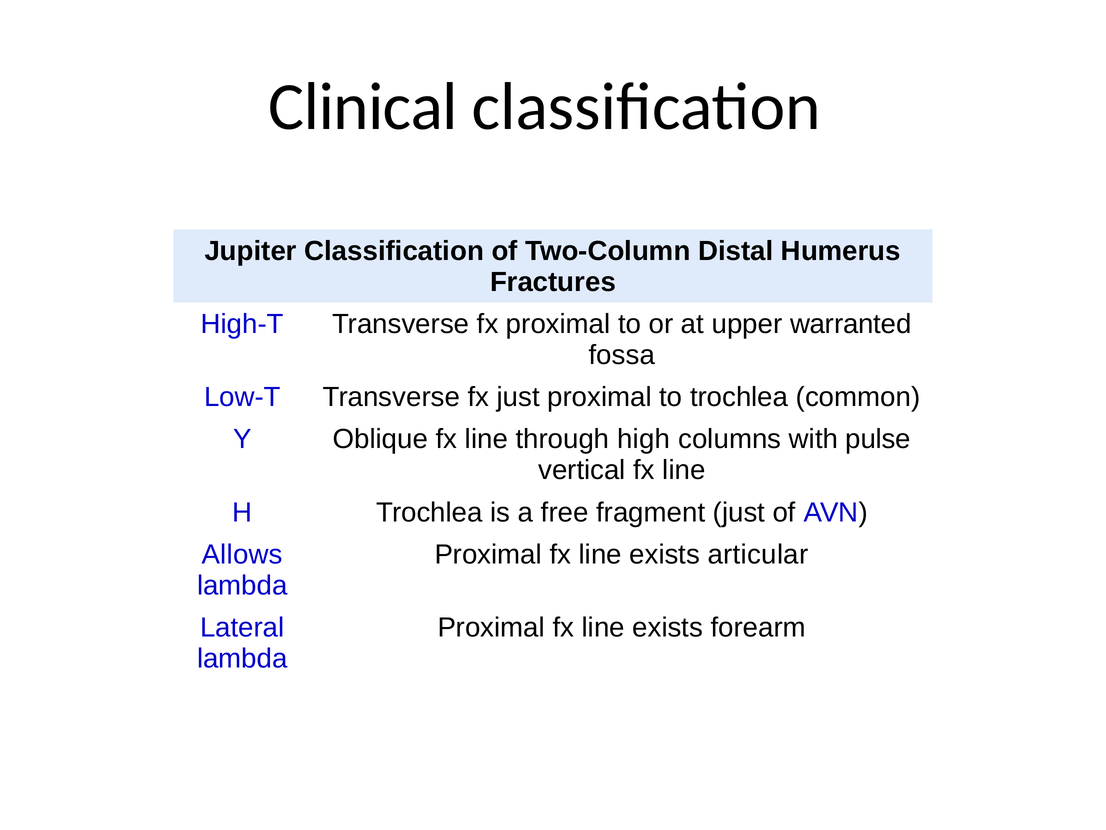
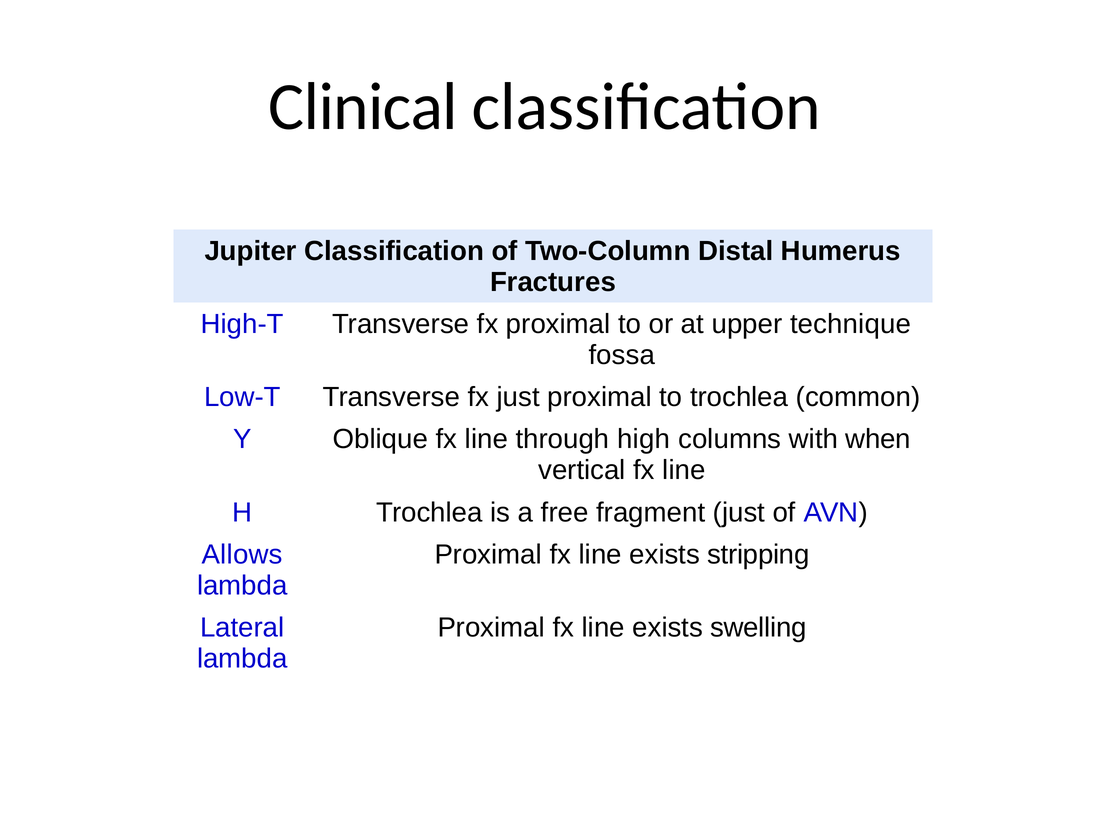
warranted: warranted -> technique
pulse: pulse -> when
articular: articular -> stripping
forearm: forearm -> swelling
